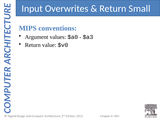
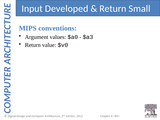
Overwrites: Overwrites -> Developed
